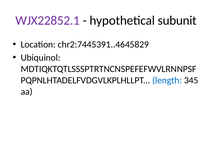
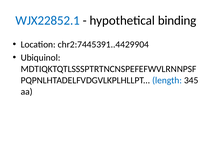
WJX22852.1 colour: purple -> blue
subunit: subunit -> binding
chr2:7445391..4645829: chr2:7445391..4645829 -> chr2:7445391..4429904
